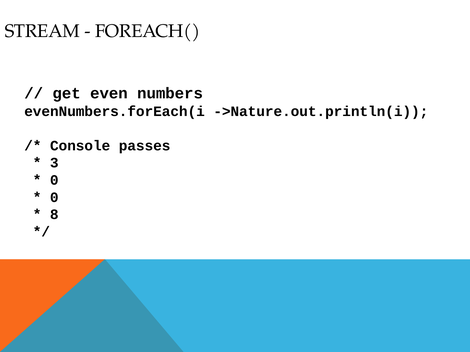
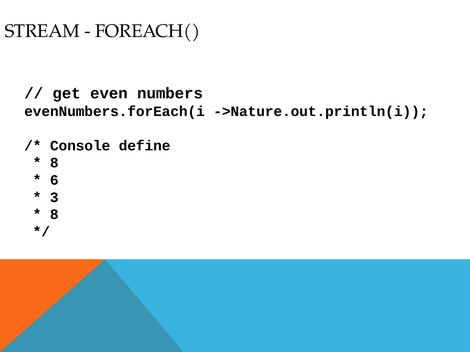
passes: passes -> define
3 at (54, 163): 3 -> 8
0 at (54, 180): 0 -> 6
0 at (54, 198): 0 -> 3
